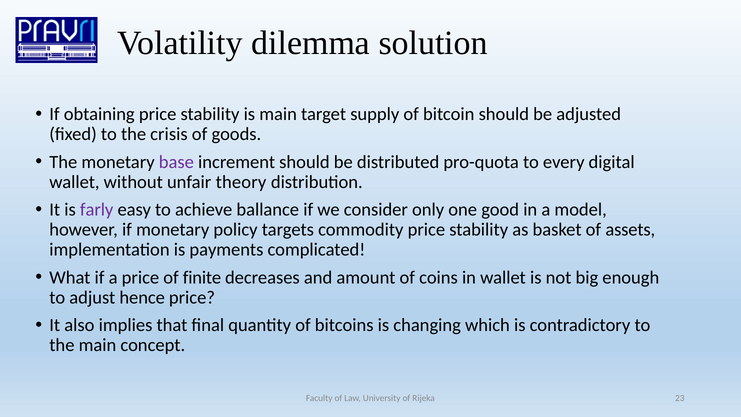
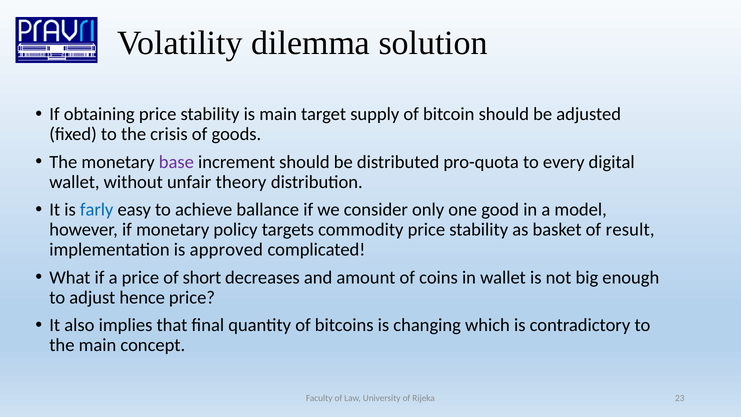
farly colour: purple -> blue
assets: assets -> result
payments: payments -> approved
finite: finite -> short
